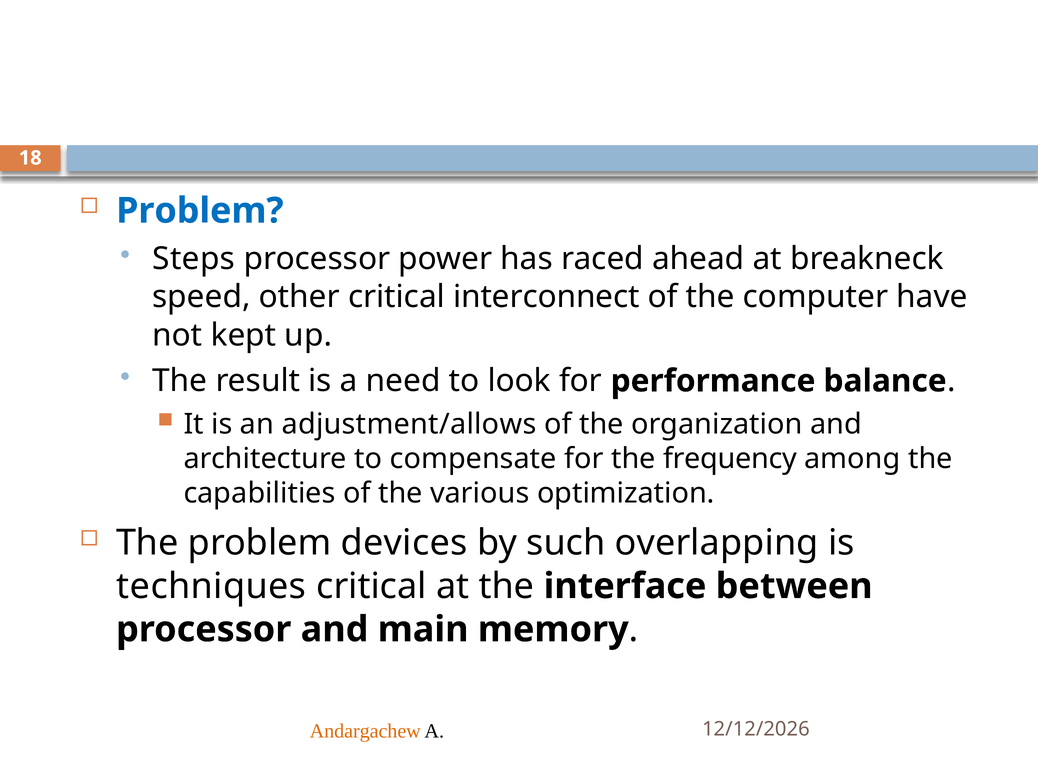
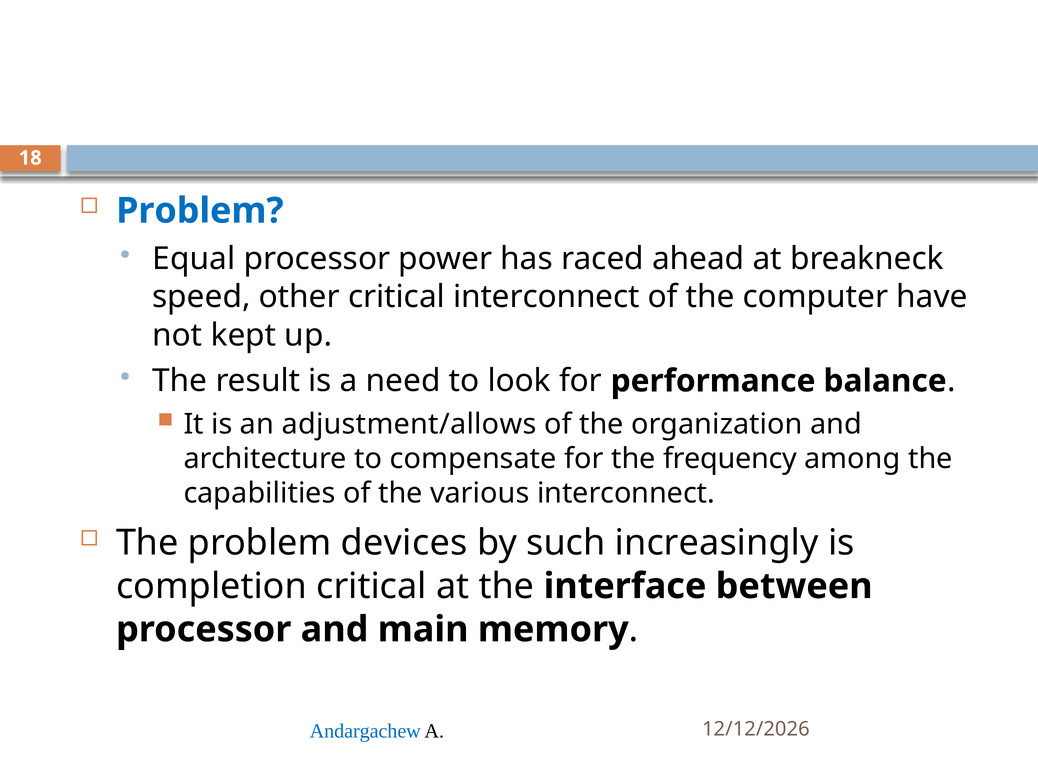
Steps: Steps -> Equal
various optimization: optimization -> interconnect
overlapping: overlapping -> increasingly
techniques: techniques -> completion
Andargachew colour: orange -> blue
